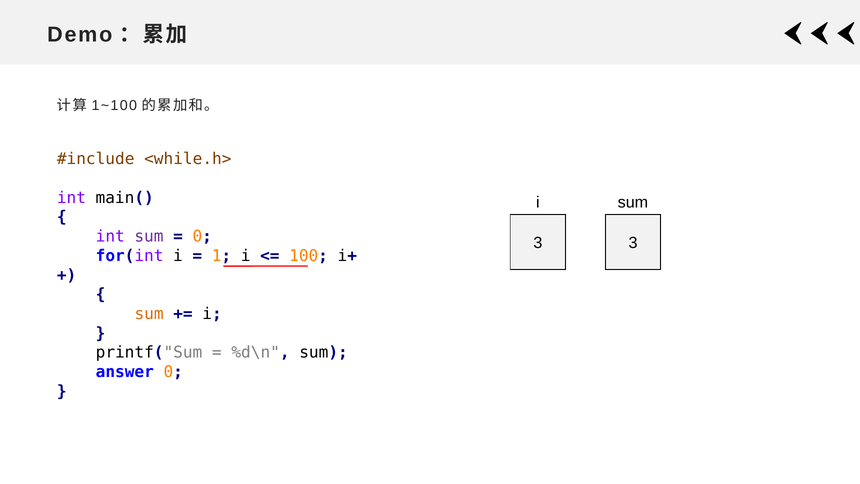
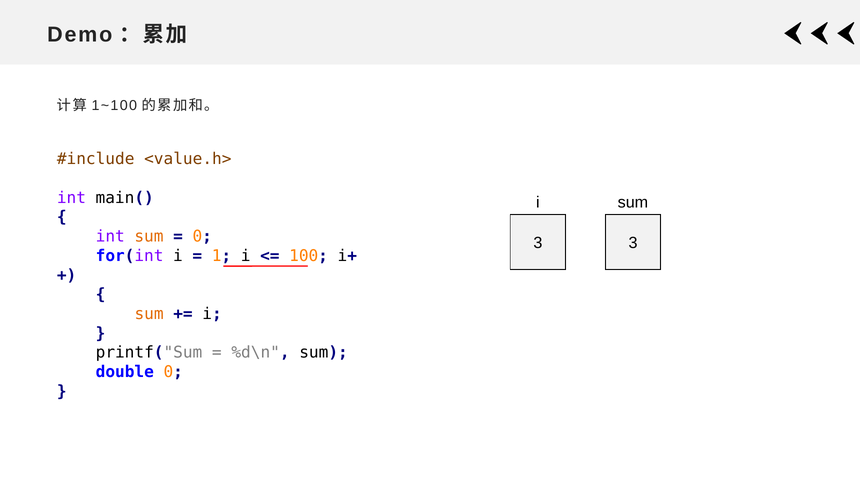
<while.h>: <while.h> -> <value.h>
sum at (149, 236) colour: purple -> orange
answer: answer -> double
